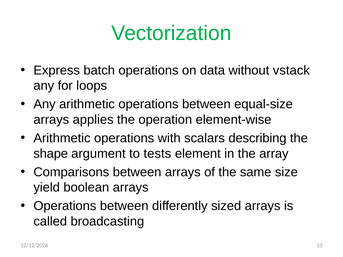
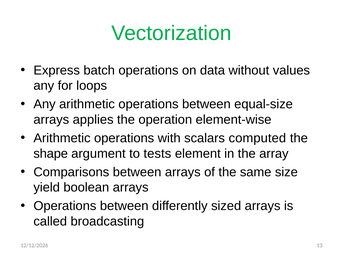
vstack: vstack -> values
describing: describing -> computed
